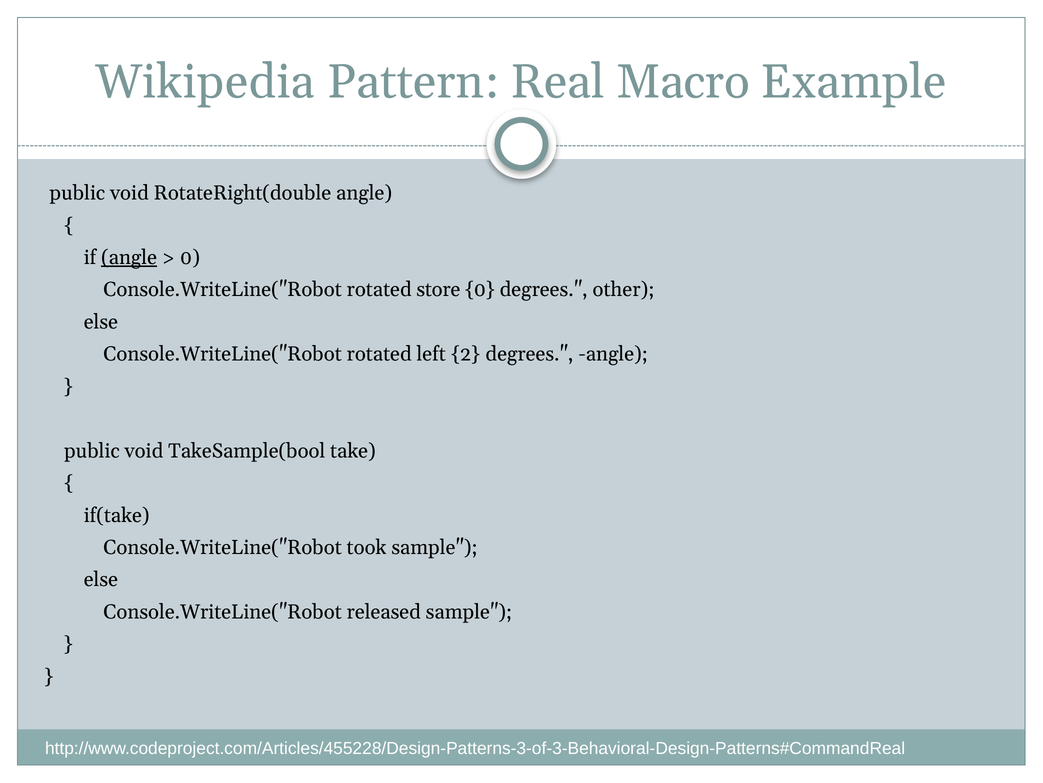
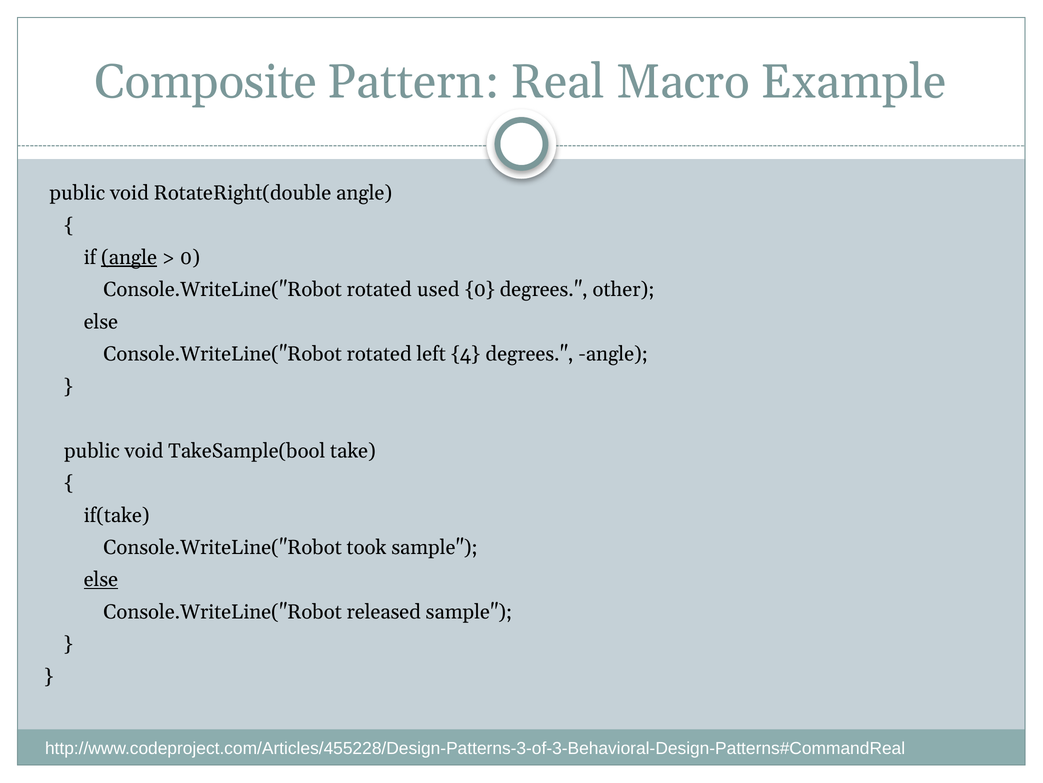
Wikipedia: Wikipedia -> Composite
store: store -> used
2: 2 -> 4
else at (101, 579) underline: none -> present
